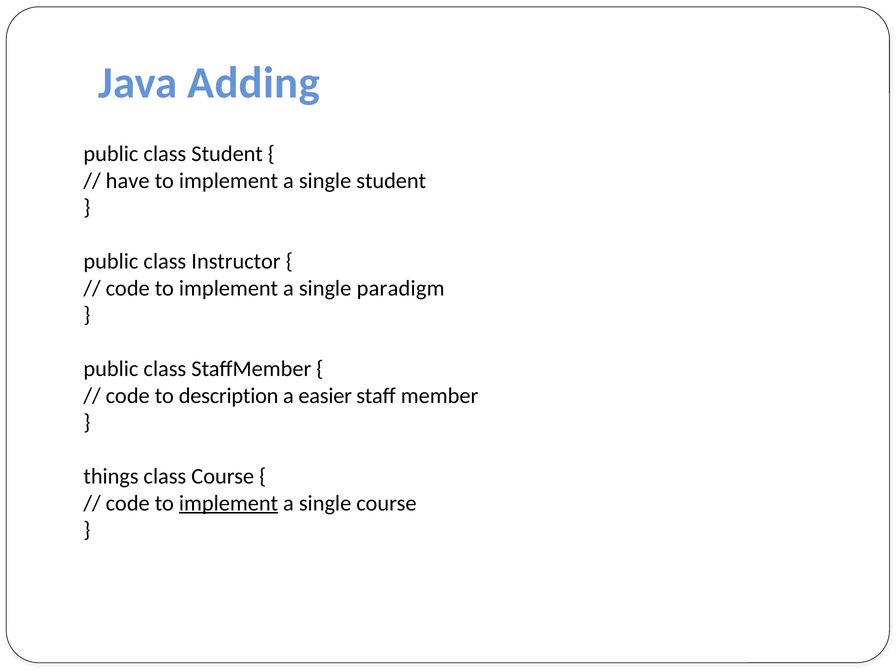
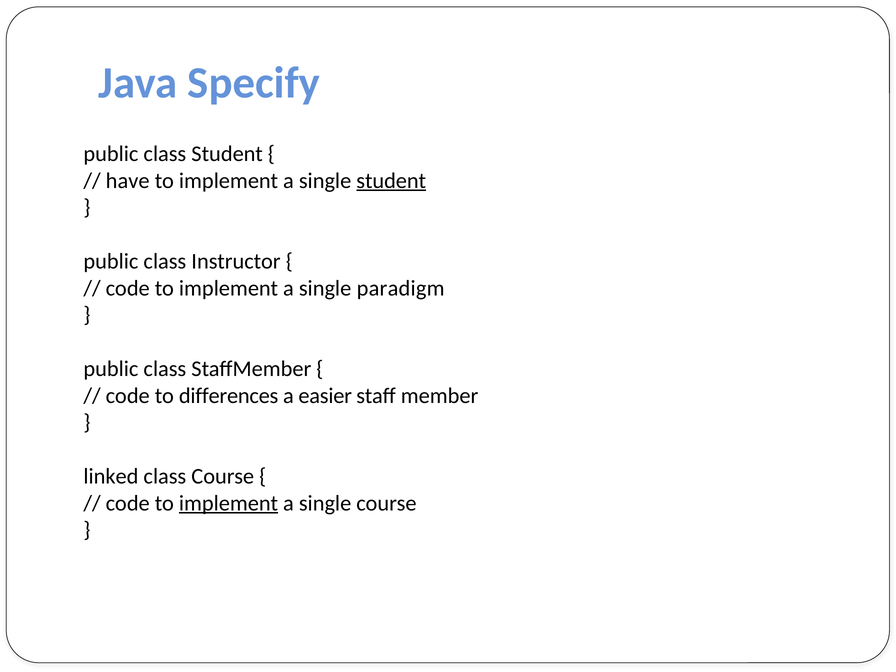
Adding: Adding -> Specify
student at (391, 181) underline: none -> present
description: description -> differences
things: things -> linked
